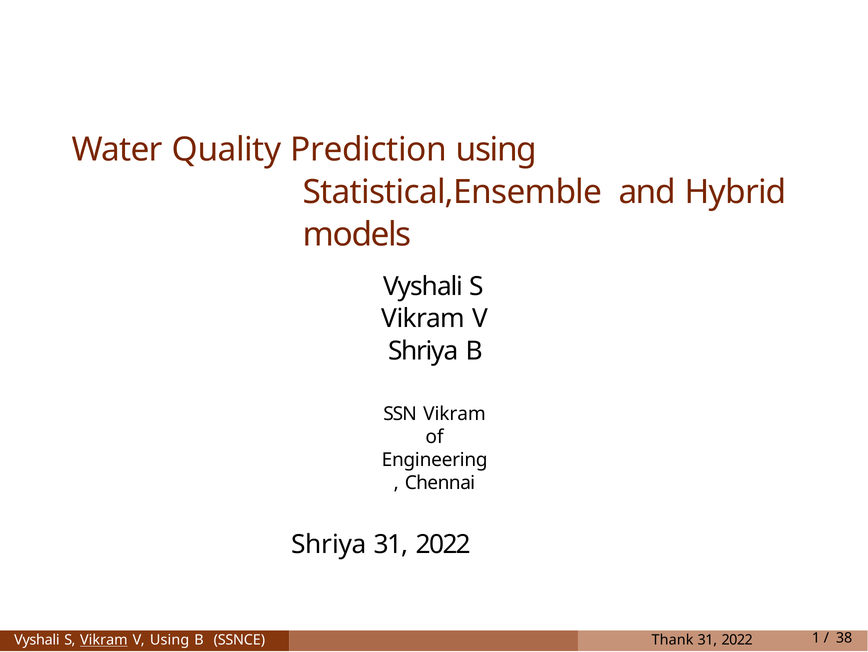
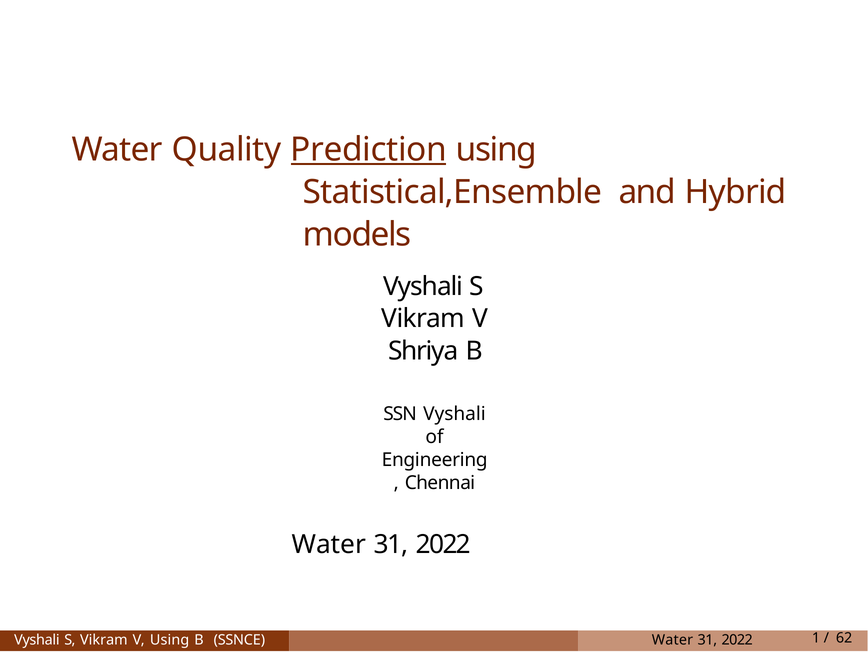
Prediction underline: none -> present
SSN Vikram: Vikram -> Vyshali
Shriya at (329, 544): Shriya -> Water
Vikram at (104, 640) underline: present -> none
SSNCE Thank: Thank -> Water
38: 38 -> 62
